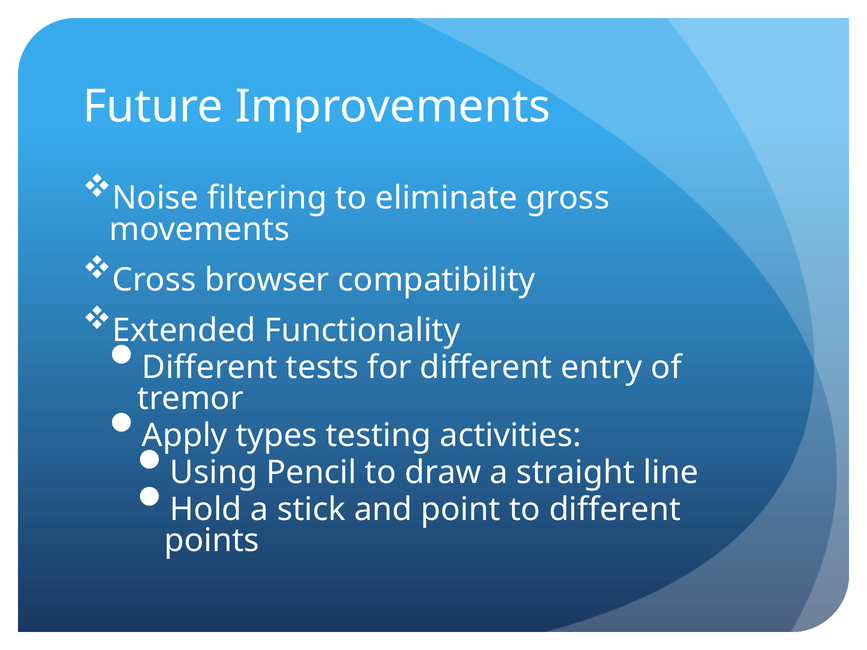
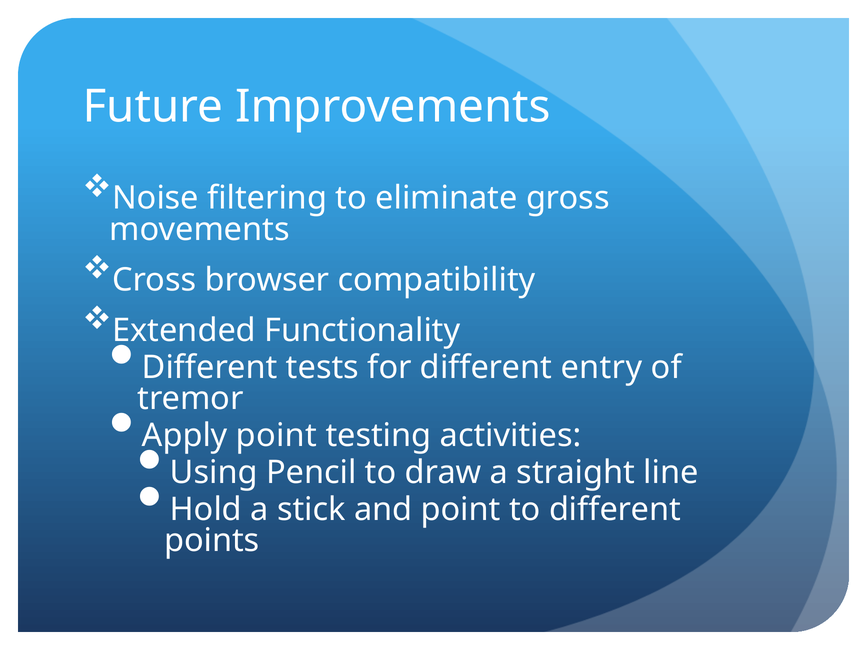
Apply types: types -> point
